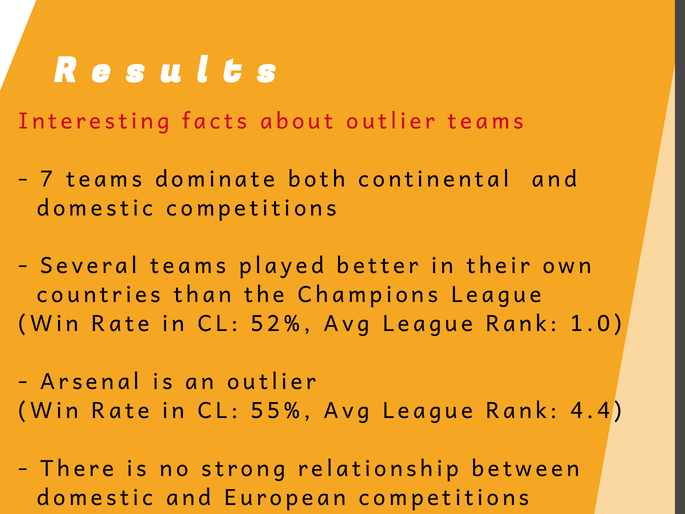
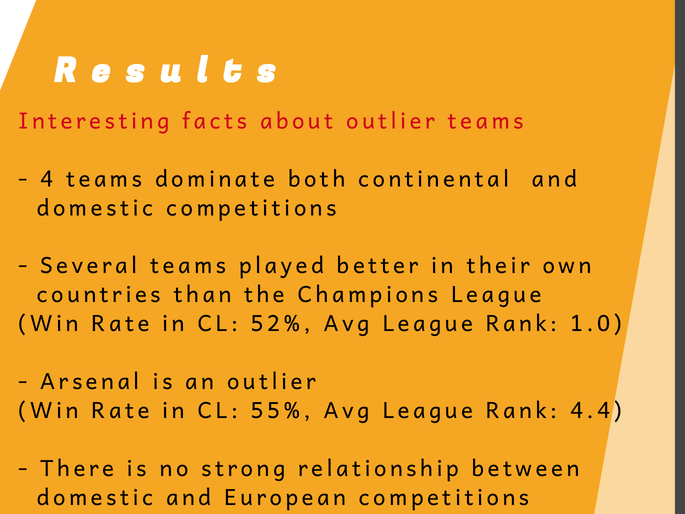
7: 7 -> 4
